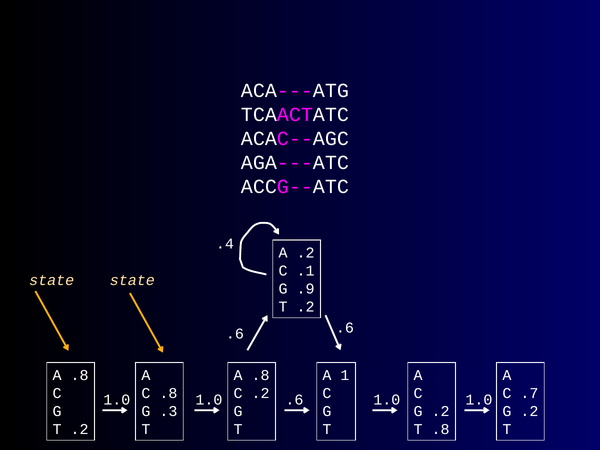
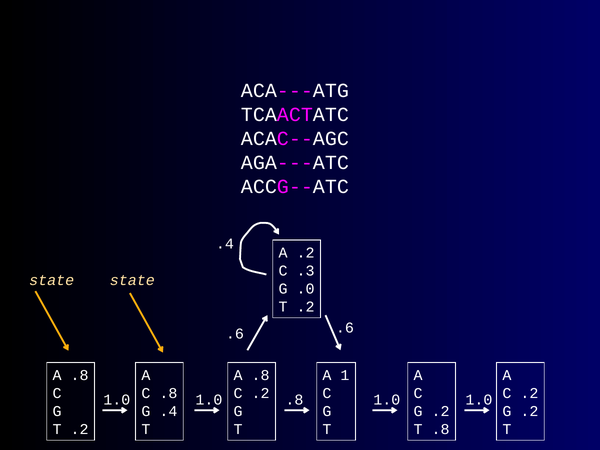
.1: .1 -> .3
.9: .9 -> .0
.7 at (529, 393): .7 -> .2
.6 at (294, 400): .6 -> .8
G .3: .3 -> .4
